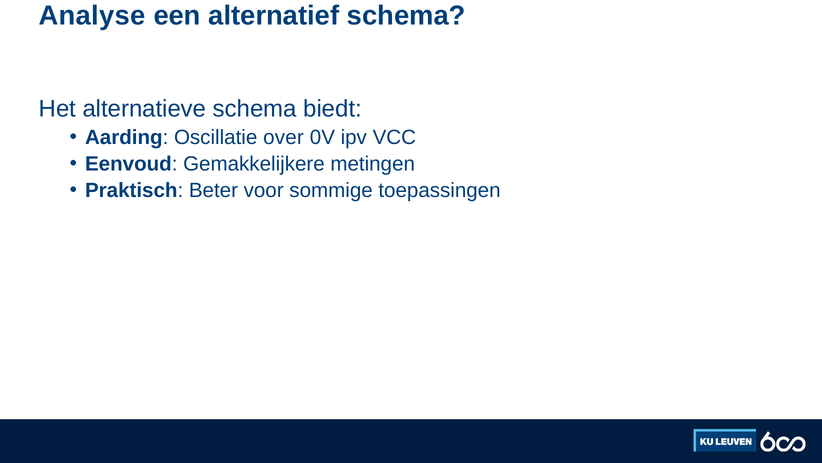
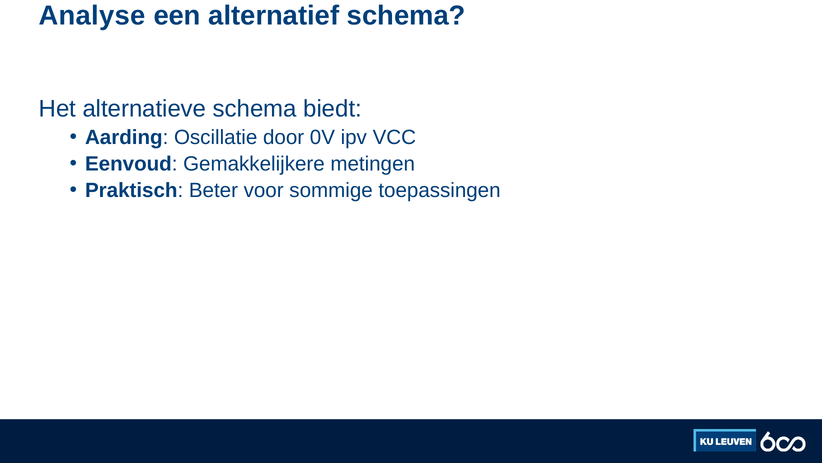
over: over -> door
